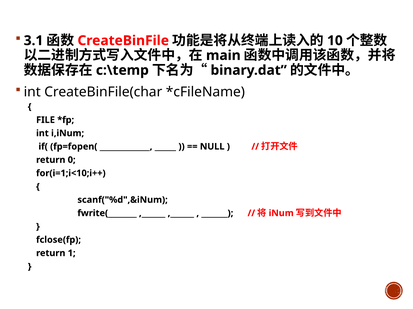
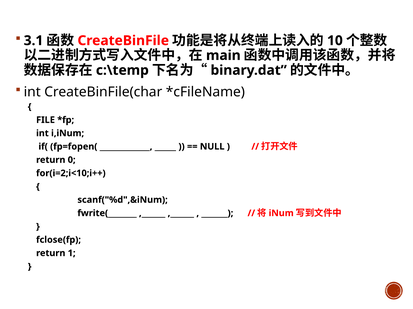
for(i=1;i<10;i++: for(i=1;i<10;i++ -> for(i=2;i<10;i++
